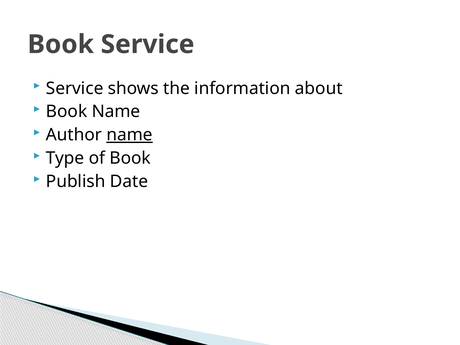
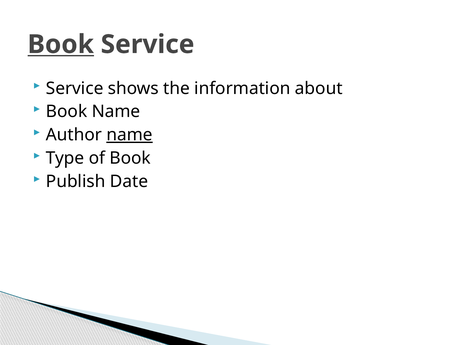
Book at (61, 44) underline: none -> present
